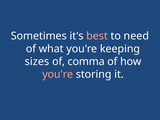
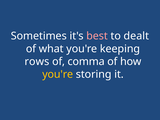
need: need -> dealt
sizes: sizes -> rows
you're at (58, 74) colour: pink -> yellow
